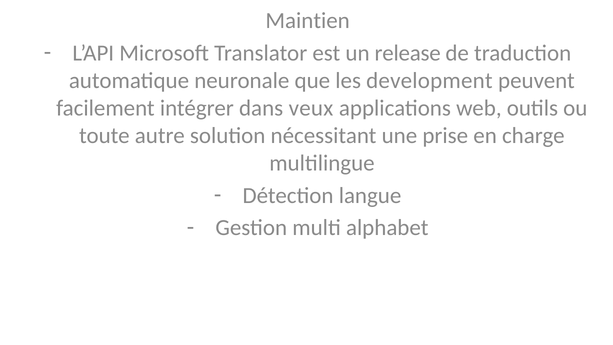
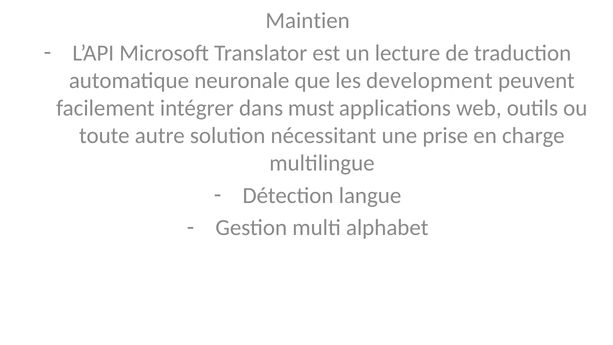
release: release -> lecture
veux: veux -> must
